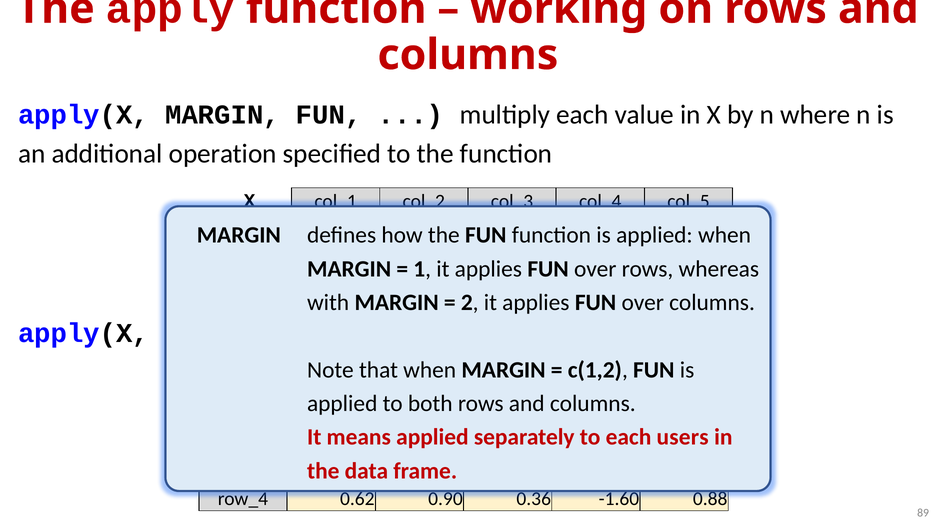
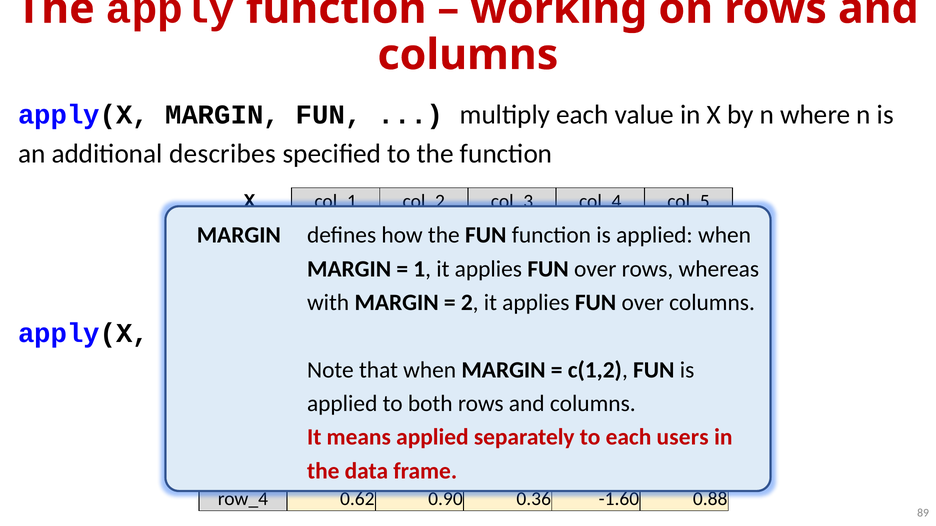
operation: operation -> describes
